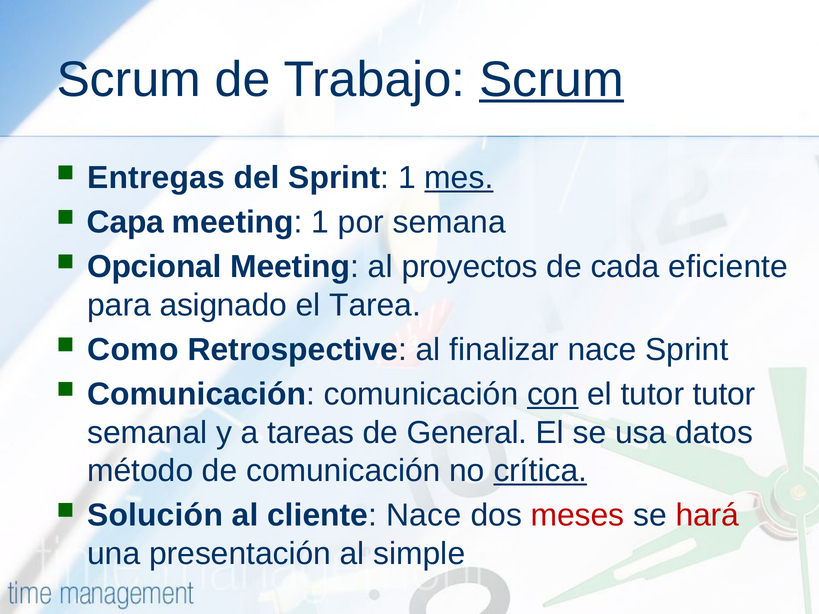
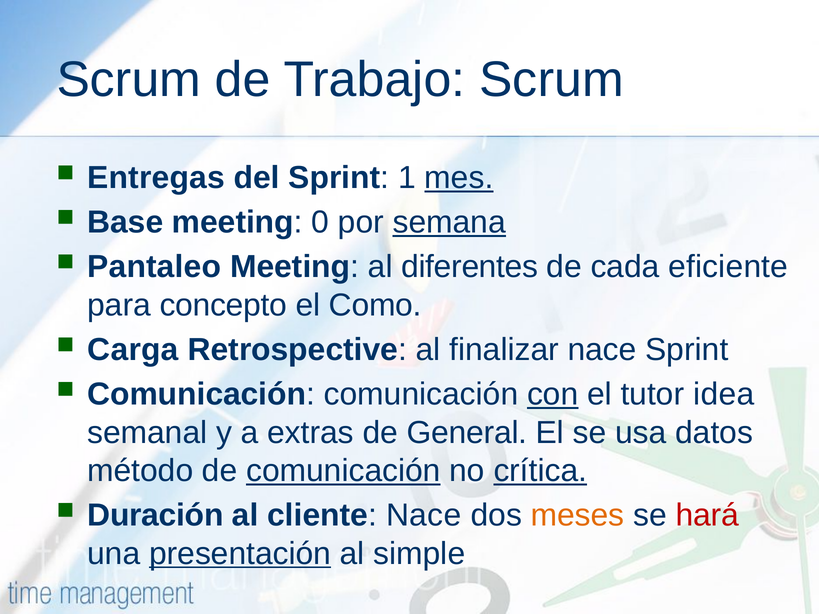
Scrum at (551, 80) underline: present -> none
Capa: Capa -> Base
meeting 1: 1 -> 0
semana underline: none -> present
Opcional: Opcional -> Pantaleo
proyectos: proyectos -> diferentes
asignado: asignado -> concepto
Tarea: Tarea -> Como
Como: Como -> Carga
tutor tutor: tutor -> idea
tareas: tareas -> extras
comunicación at (343, 471) underline: none -> present
Solución: Solución -> Duración
meses colour: red -> orange
presentación underline: none -> present
